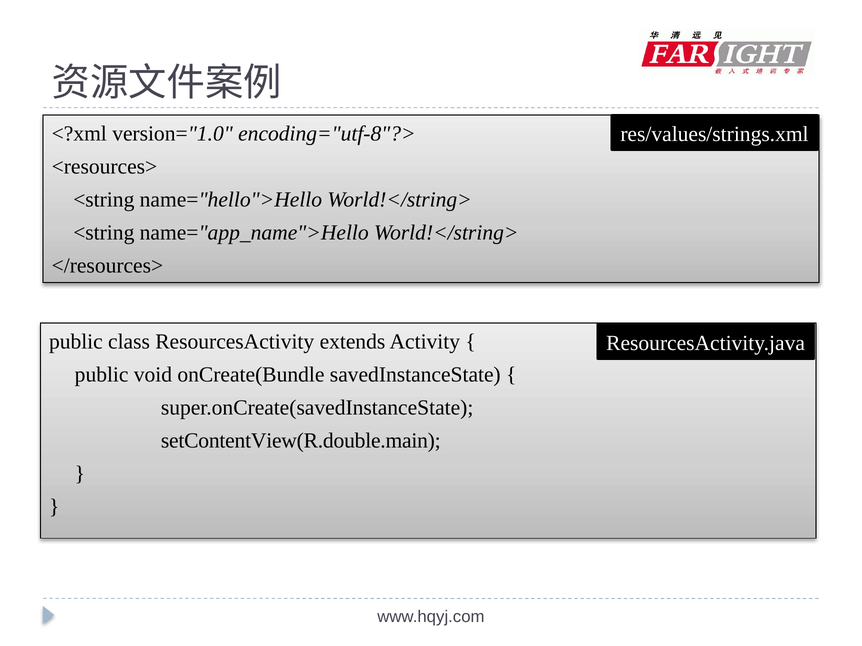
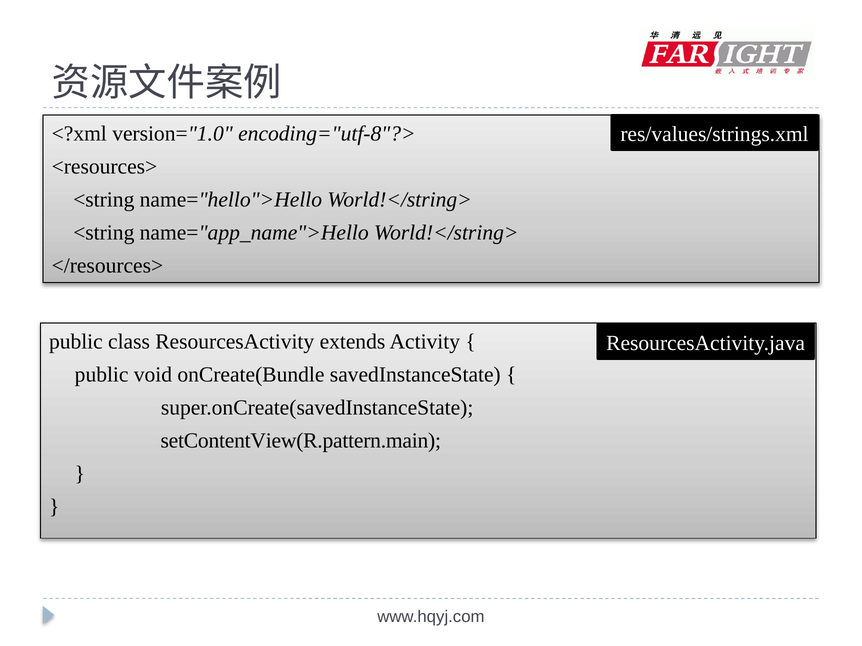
setContentView(R.double.main: setContentView(R.double.main -> setContentView(R.pattern.main
